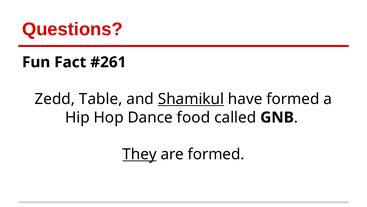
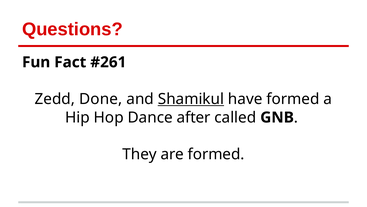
Table: Table -> Done
food: food -> after
They underline: present -> none
